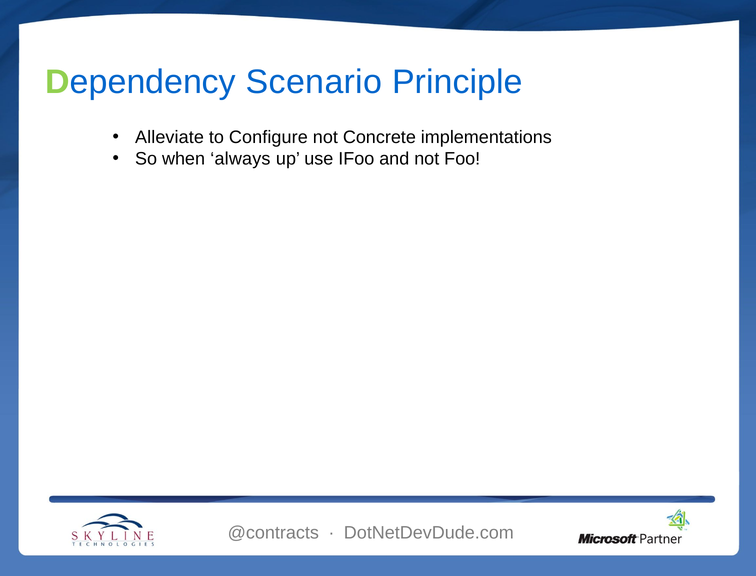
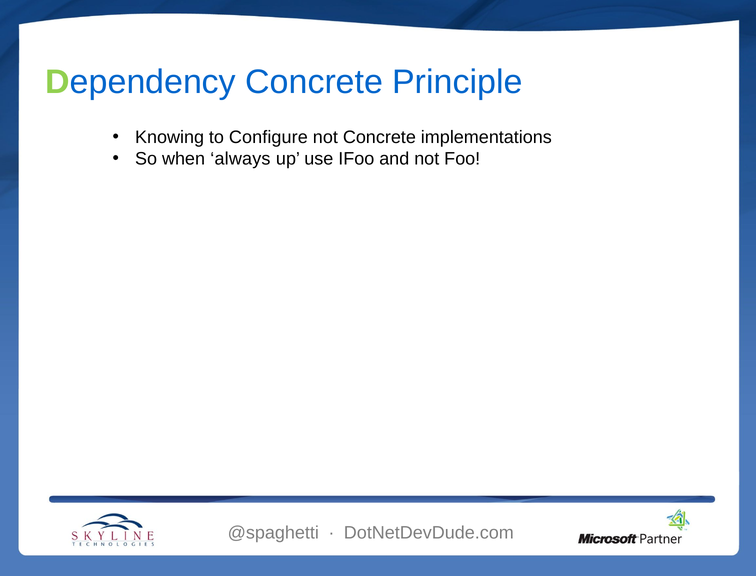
Dependency Scenario: Scenario -> Concrete
Alleviate: Alleviate -> Knowing
@contracts: @contracts -> @spaghetti
